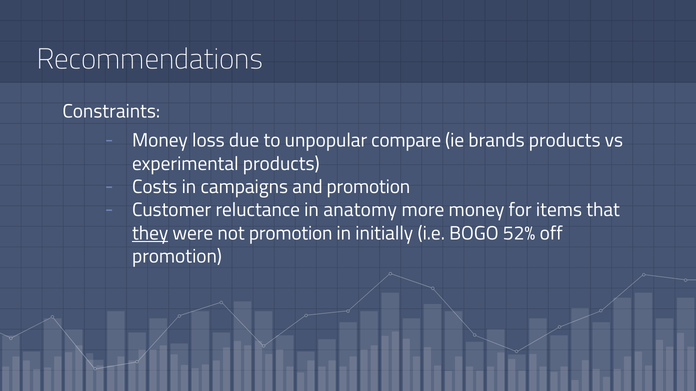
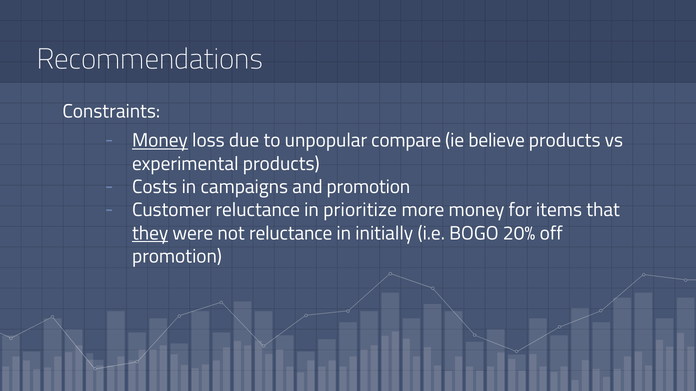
Money at (160, 141) underline: none -> present
brands: brands -> believe
anatomy: anatomy -> prioritize
not promotion: promotion -> reluctance
52%: 52% -> 20%
